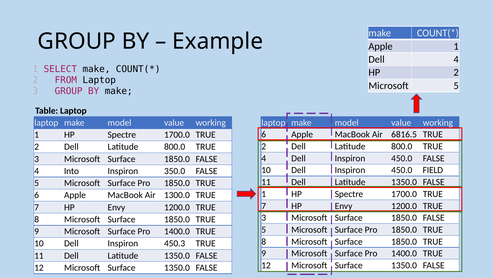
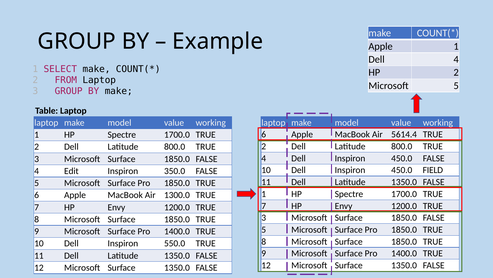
6816.5: 6816.5 -> 5614.4
Into: Into -> Edit
450.3: 450.3 -> 550.0
